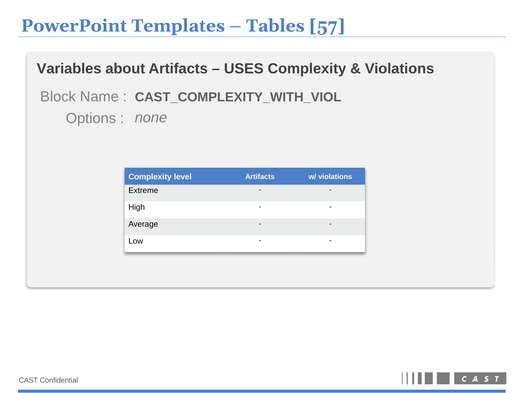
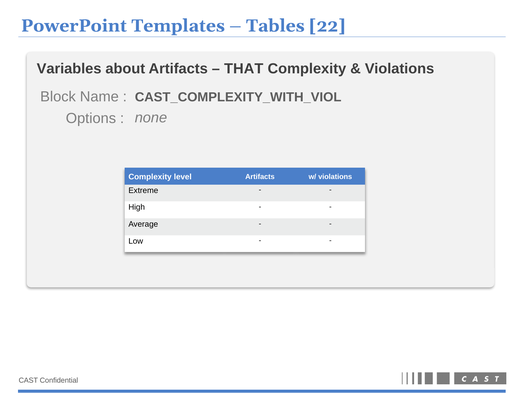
57: 57 -> 22
USES: USES -> THAT
